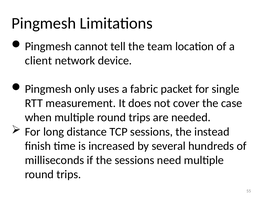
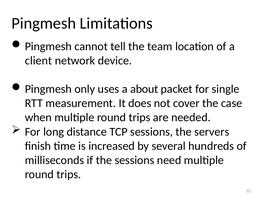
fabric: fabric -> about
instead: instead -> servers
